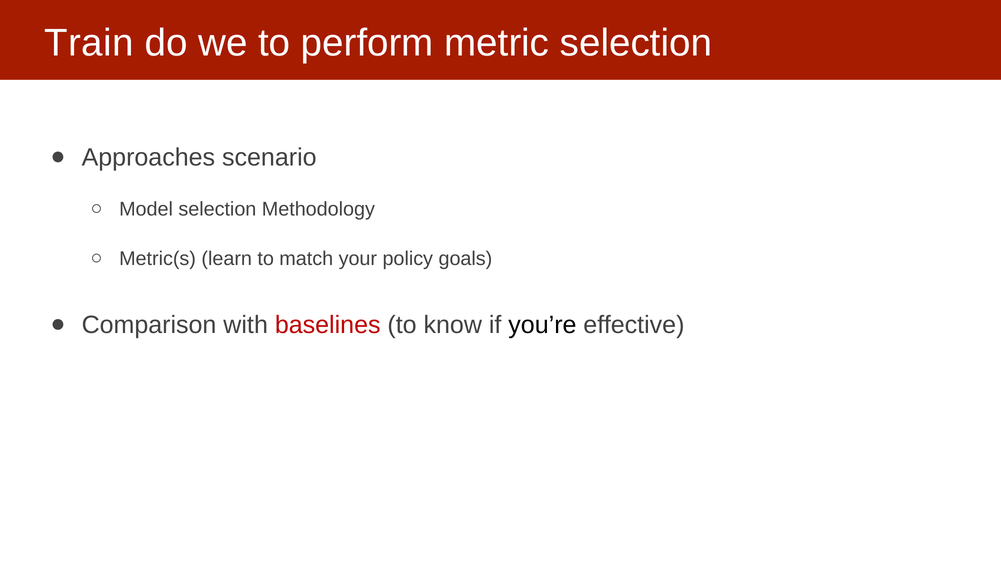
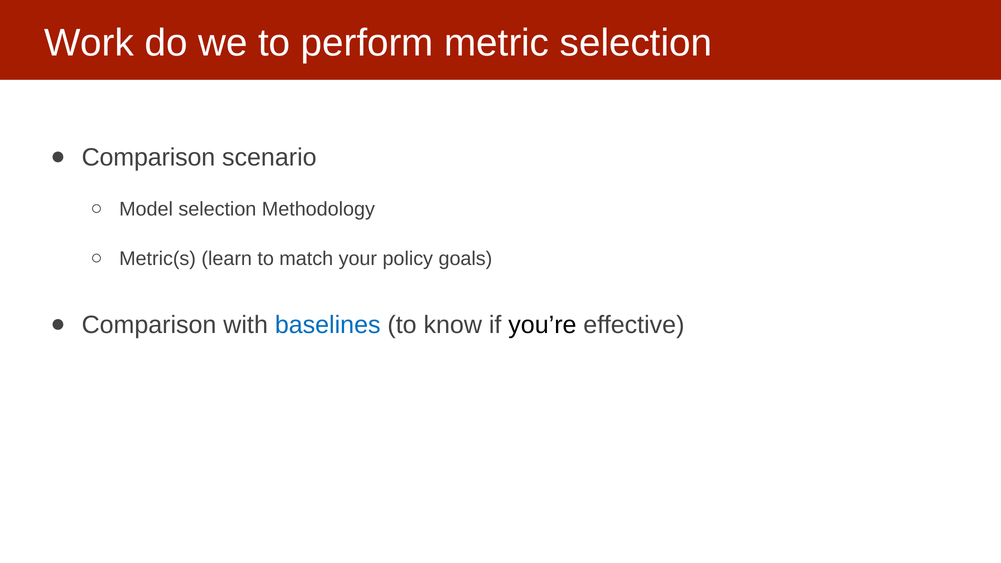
Train: Train -> Work
Approaches at (148, 157): Approaches -> Comparison
baselines colour: red -> blue
